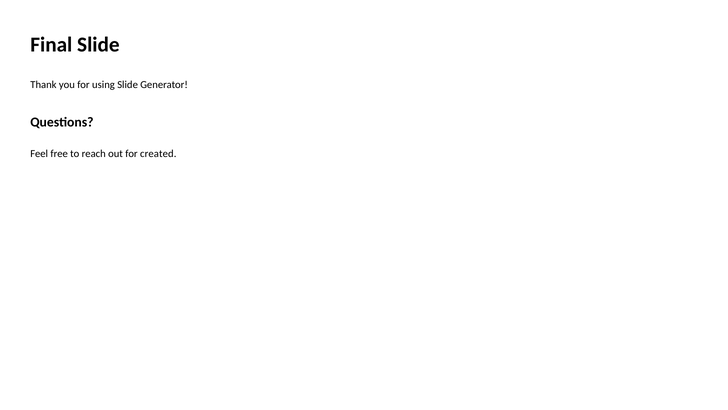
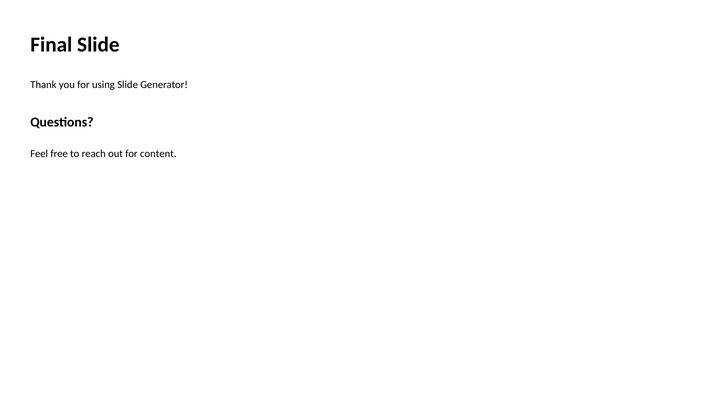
created: created -> content
